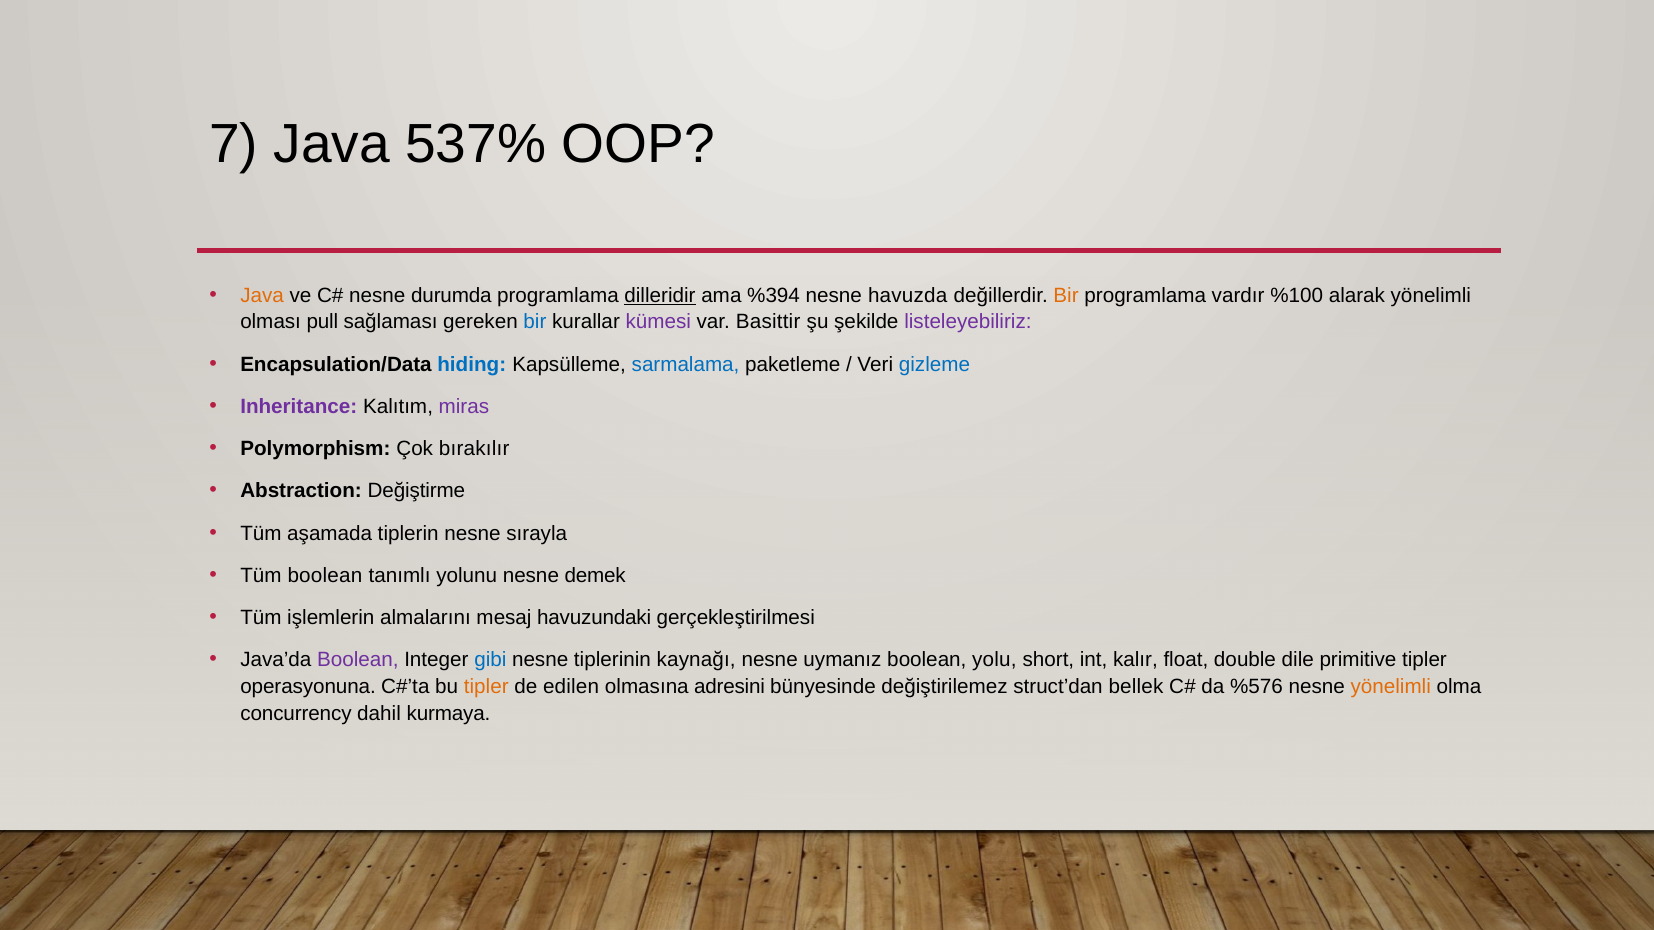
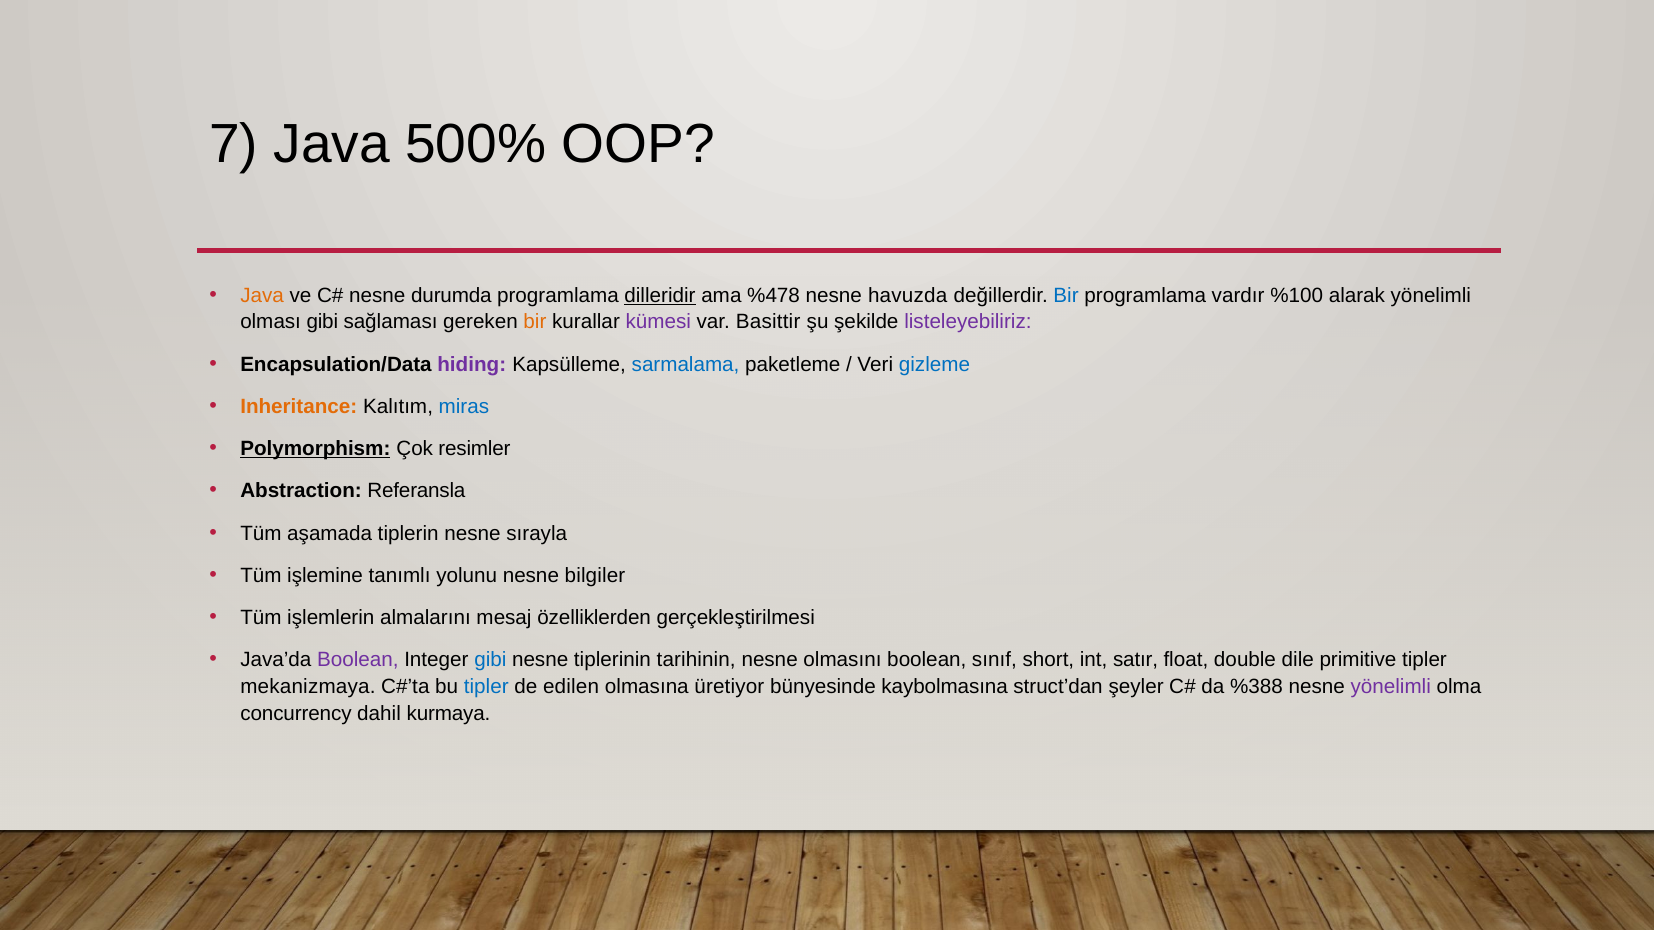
537%: 537% -> 500%
%394: %394 -> %478
Bir at (1066, 295) colour: orange -> blue
olması pull: pull -> gibi
bir at (535, 322) colour: blue -> orange
hiding colour: blue -> purple
Inheritance colour: purple -> orange
miras colour: purple -> blue
Polymorphism underline: none -> present
bırakılır: bırakılır -> resimler
Değiştirme: Değiştirme -> Referansla
Tüm boolean: boolean -> işlemine
demek: demek -> bilgiler
havuzundaki: havuzundaki -> özelliklerden
kaynağı: kaynağı -> tarihinin
uymanız: uymanız -> olmasını
yolu: yolu -> sınıf
kalır: kalır -> satır
operasyonuna: operasyonuna -> mekanizmaya
tipler at (486, 687) colour: orange -> blue
adresini: adresini -> üretiyor
değiştirilemez: değiştirilemez -> kaybolmasına
bellek: bellek -> şeyler
%576: %576 -> %388
yönelimli at (1391, 687) colour: orange -> purple
